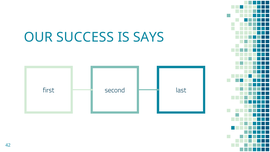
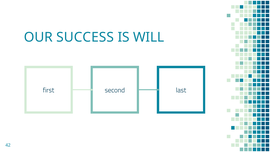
SAYS: SAYS -> WILL
